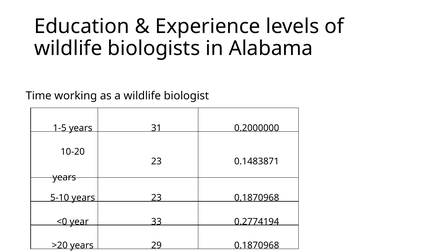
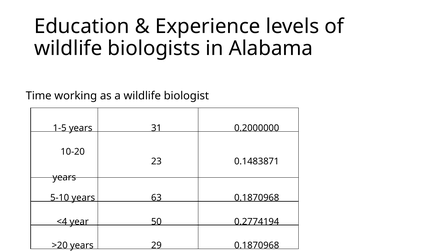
5-10 years 23: 23 -> 63
<0: <0 -> <4
33: 33 -> 50
